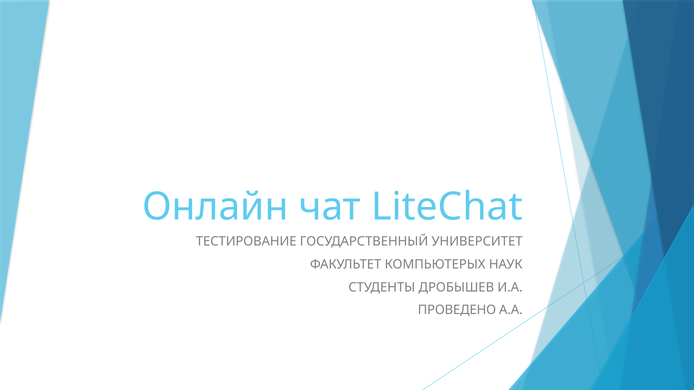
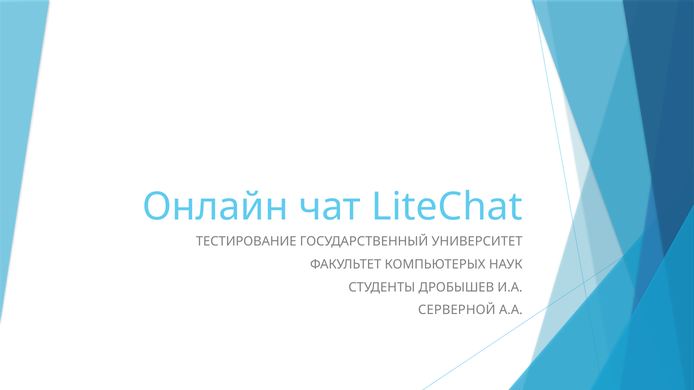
ПРОВЕДЕНО: ПРОВЕДЕНО -> СЕРВЕРНОЙ
